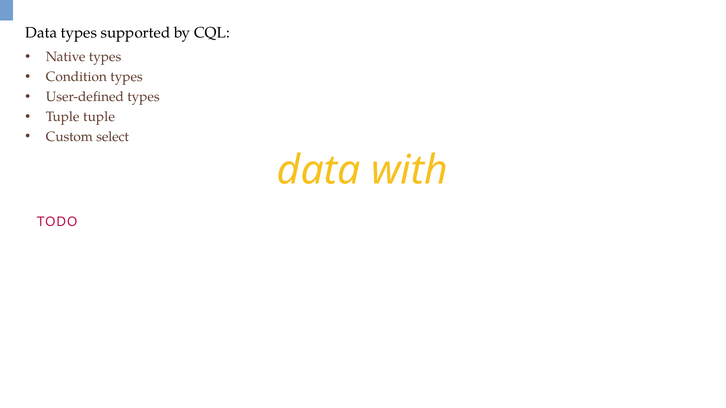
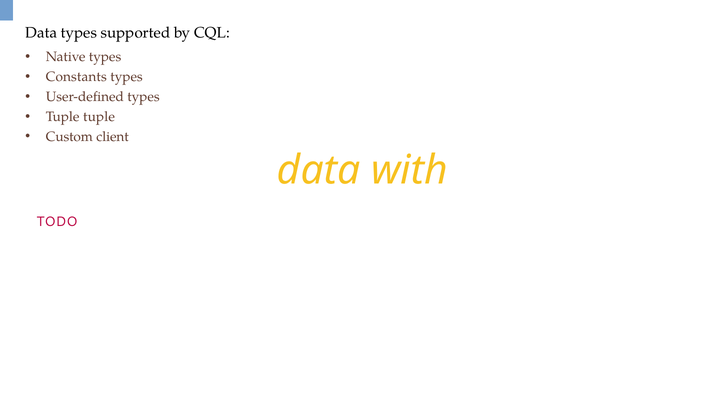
Condition: Condition -> Constants
select: select -> client
